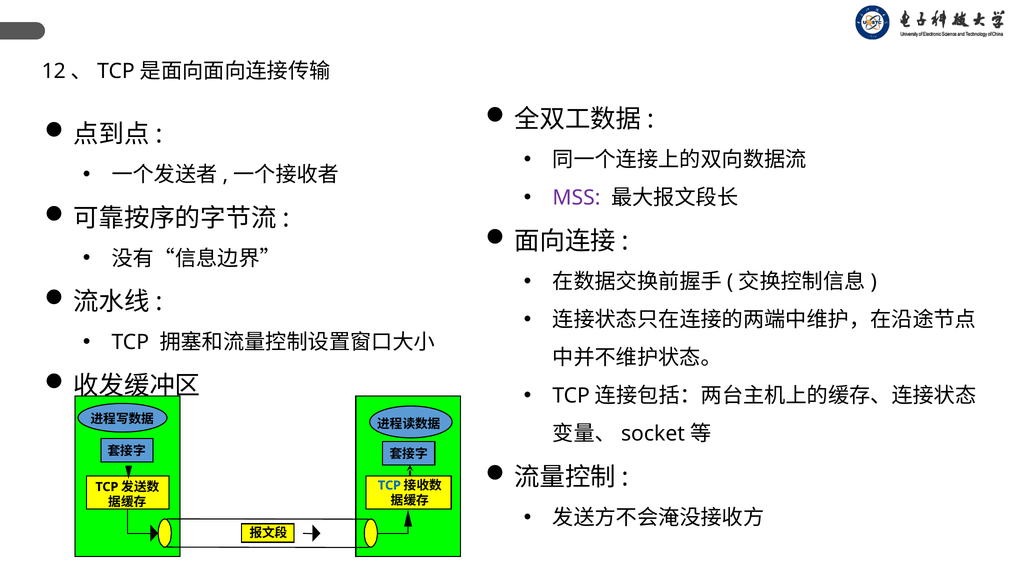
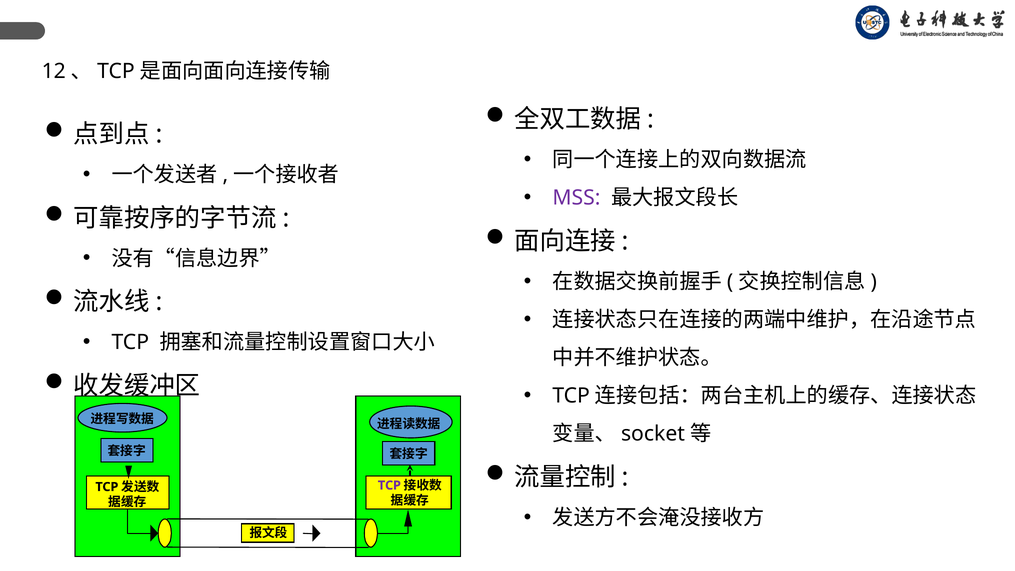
TCP at (389, 485) colour: blue -> purple
